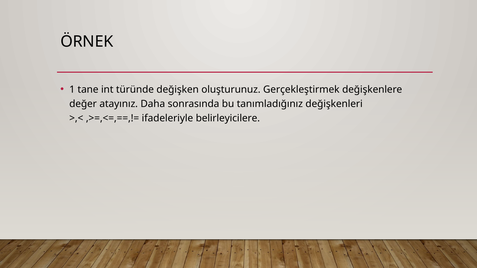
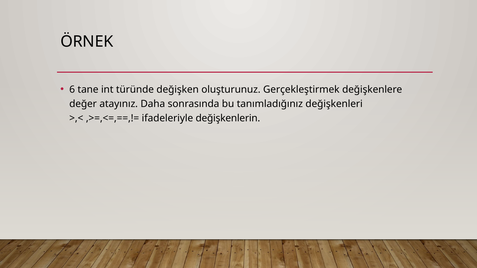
1: 1 -> 6
belirleyicilere: belirleyicilere -> değişkenlerin
